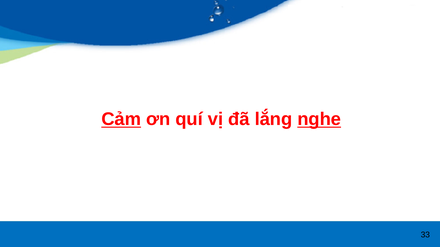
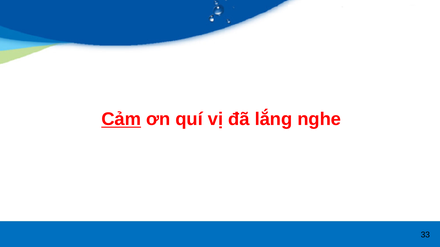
nghe underline: present -> none
